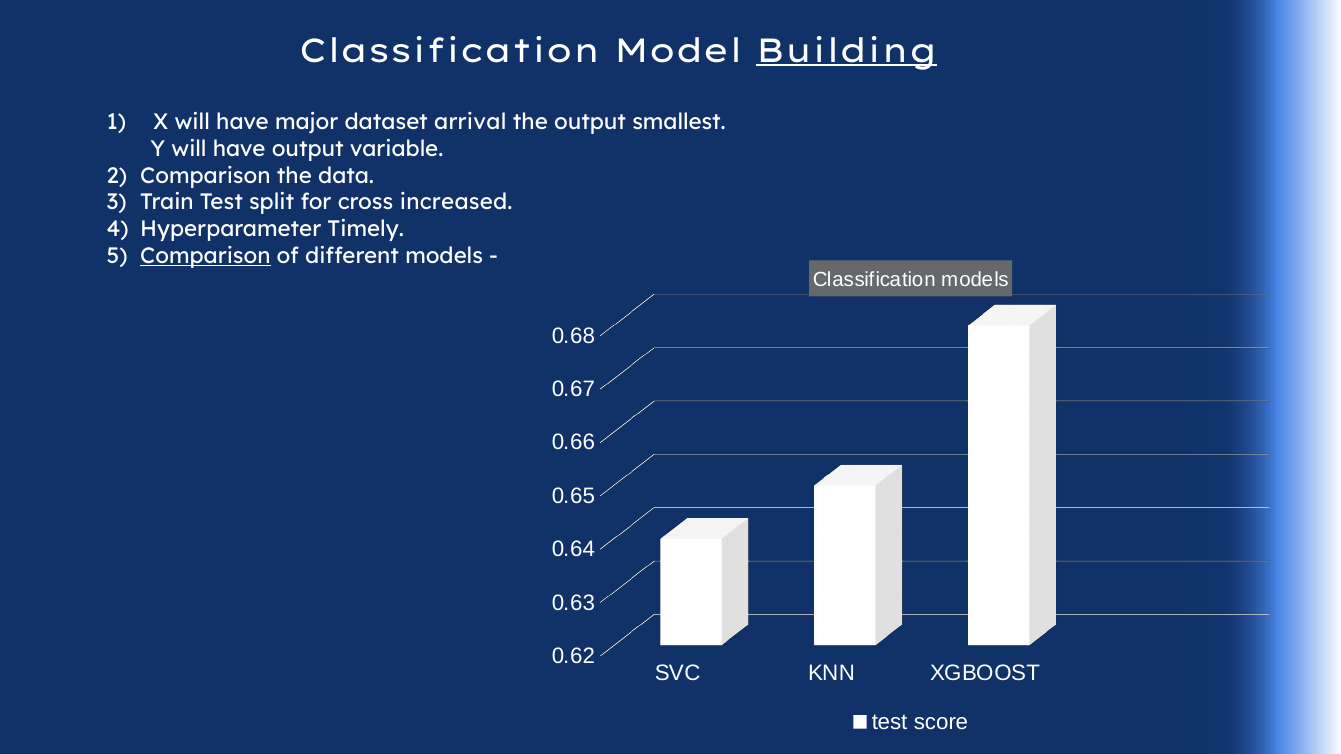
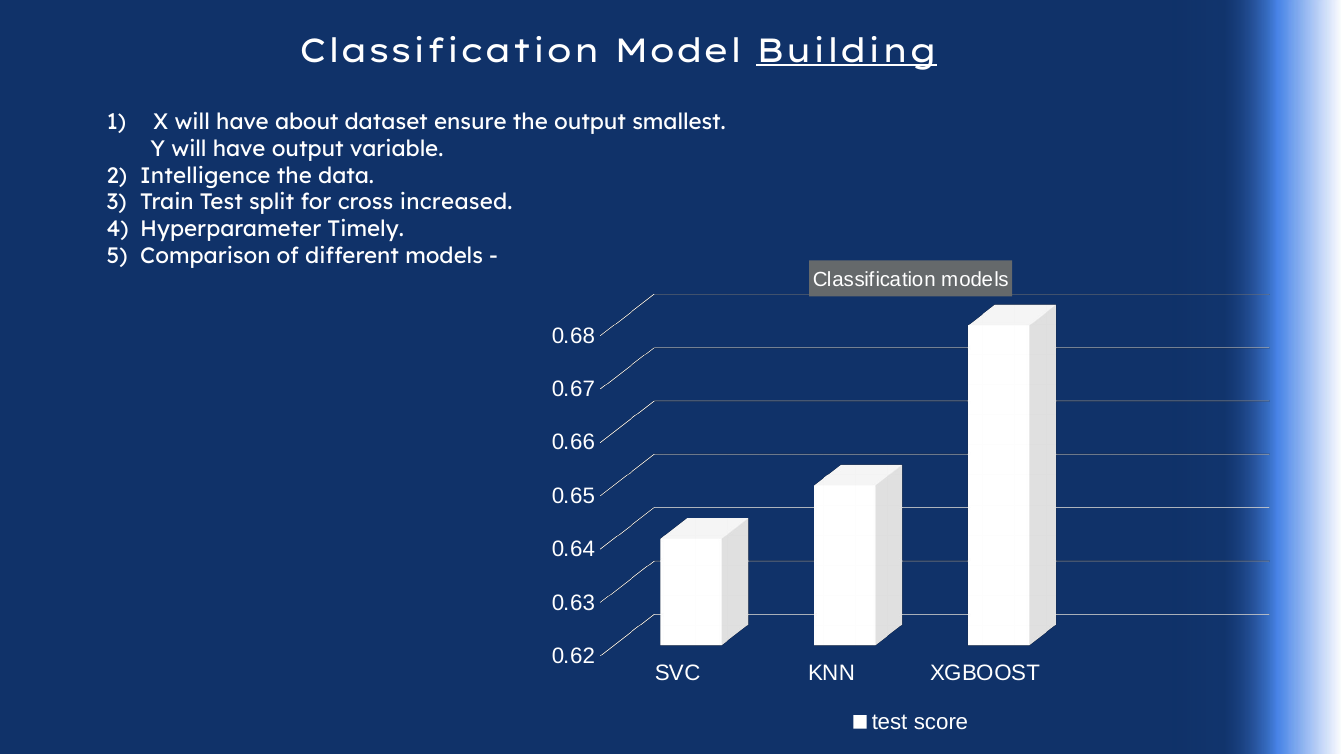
major: major -> about
arrival: arrival -> ensure
Comparison at (205, 176): Comparison -> Intelligence
Comparison at (205, 256) underline: present -> none
